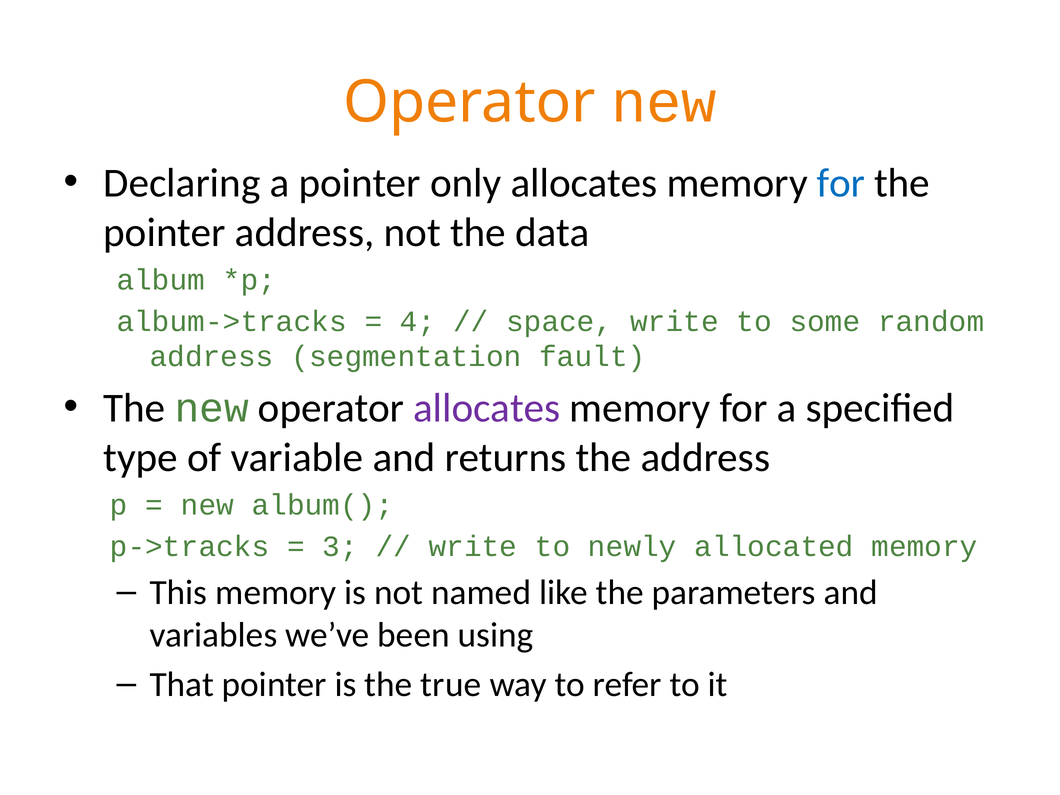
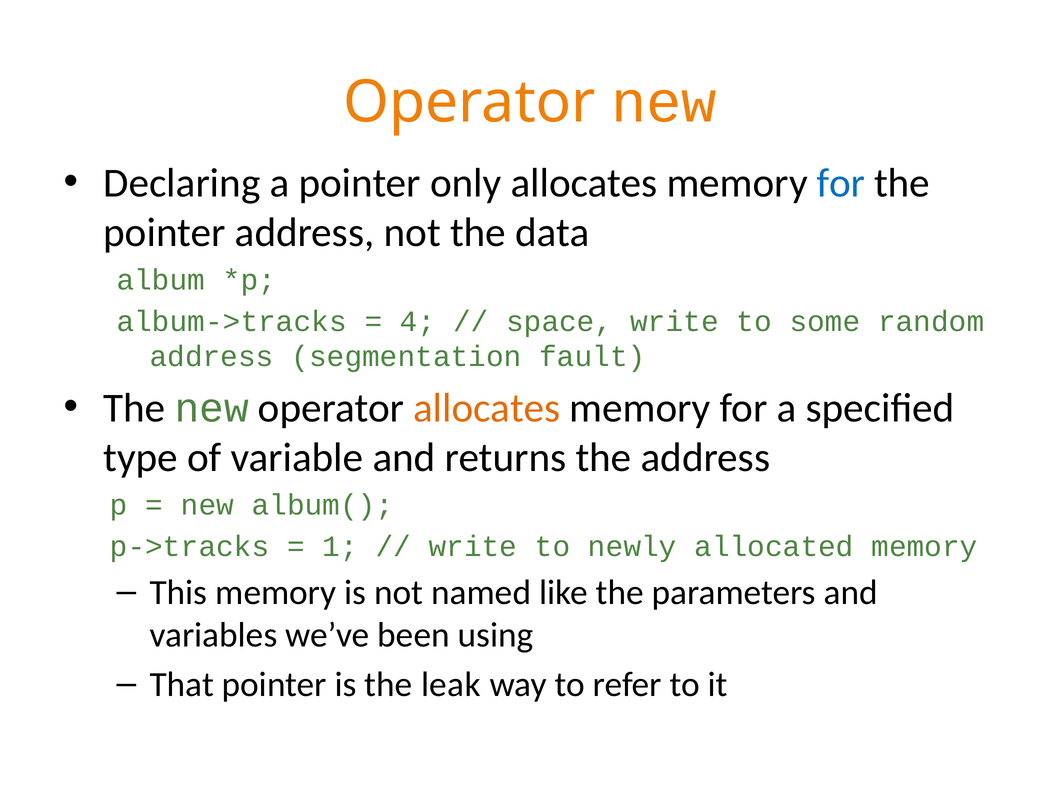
allocates at (487, 408) colour: purple -> orange
3: 3 -> 1
true: true -> leak
